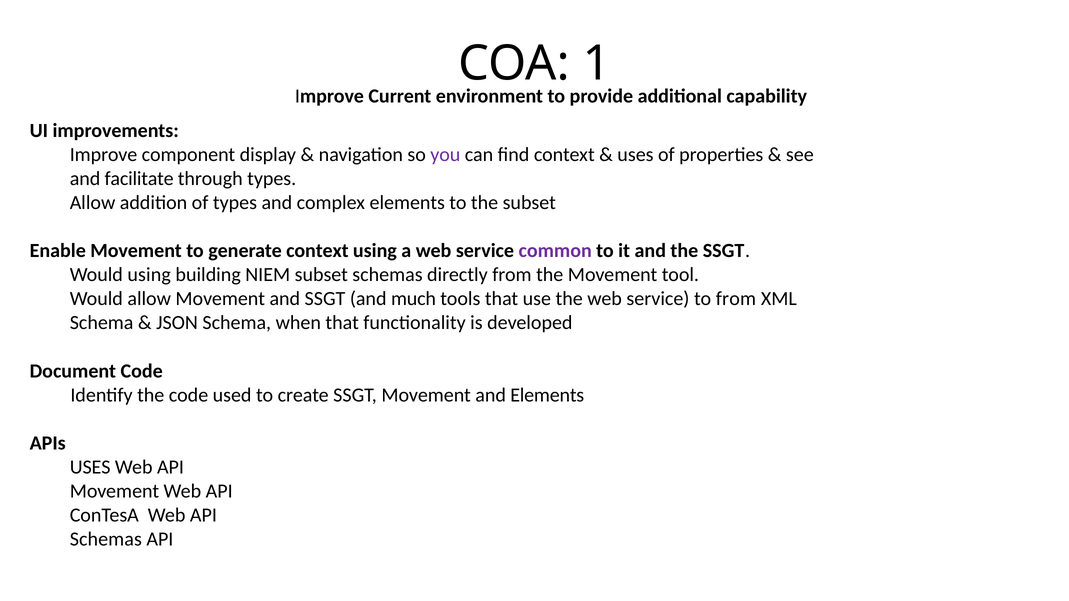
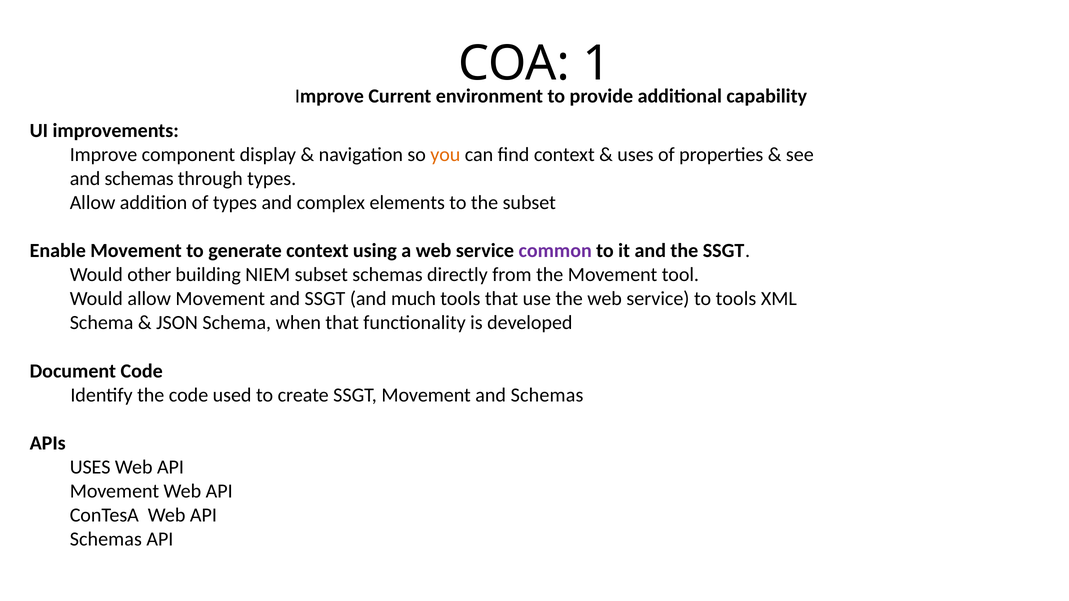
you colour: purple -> orange
facilitate at (139, 179): facilitate -> schemas
Would using: using -> other
to from: from -> tools
Movement and Elements: Elements -> Schemas
